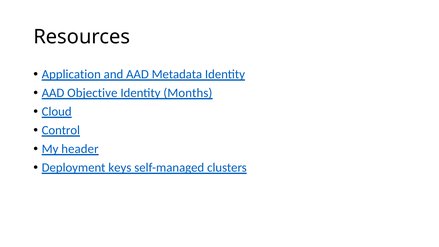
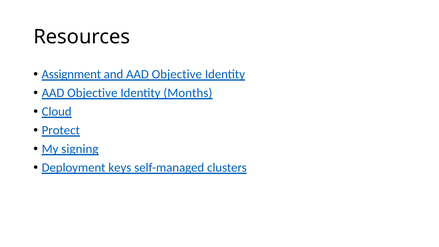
Application: Application -> Assignment
and AAD Metadata: Metadata -> Objective
Control: Control -> Protect
header: header -> signing
